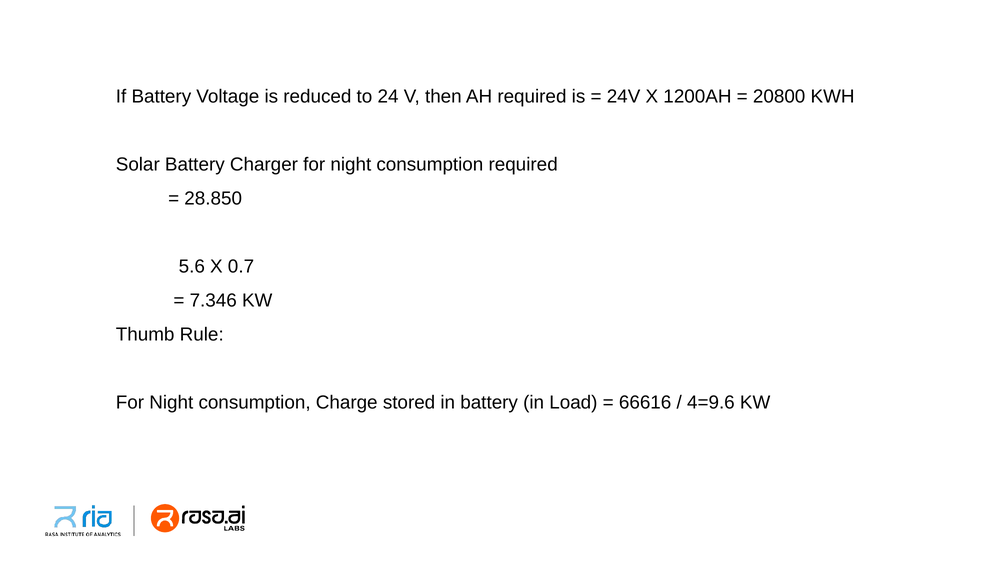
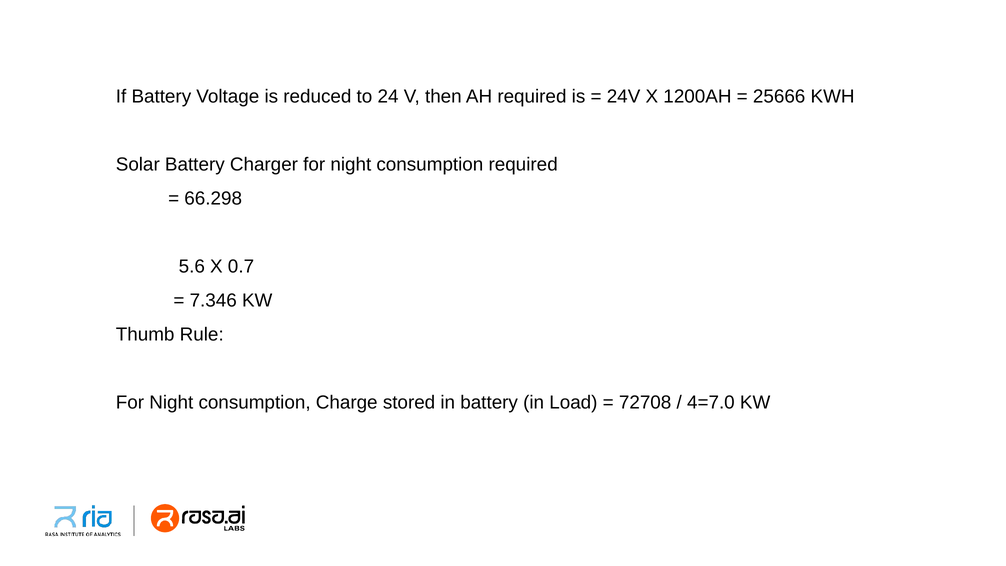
20800: 20800 -> 25666
28.850: 28.850 -> 66.298
66616: 66616 -> 72708
4=9.6: 4=9.6 -> 4=7.0
